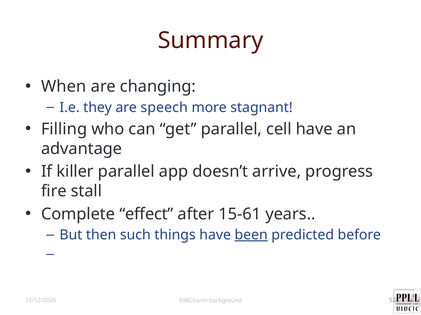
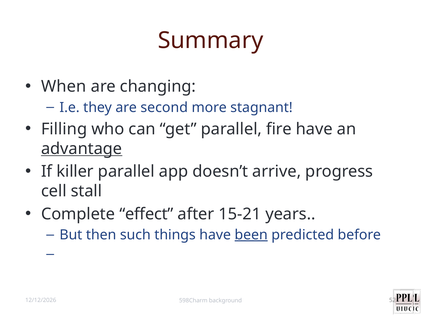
speech: speech -> second
cell: cell -> fire
advantage underline: none -> present
fire: fire -> cell
15-61: 15-61 -> 15-21
